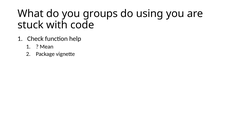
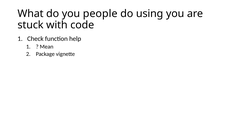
groups: groups -> people
